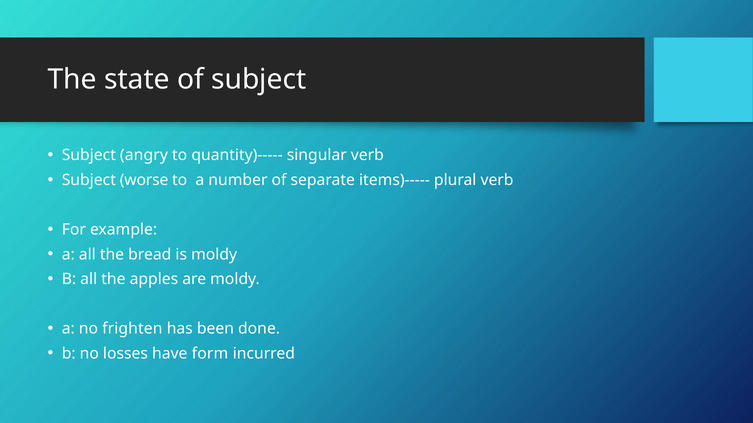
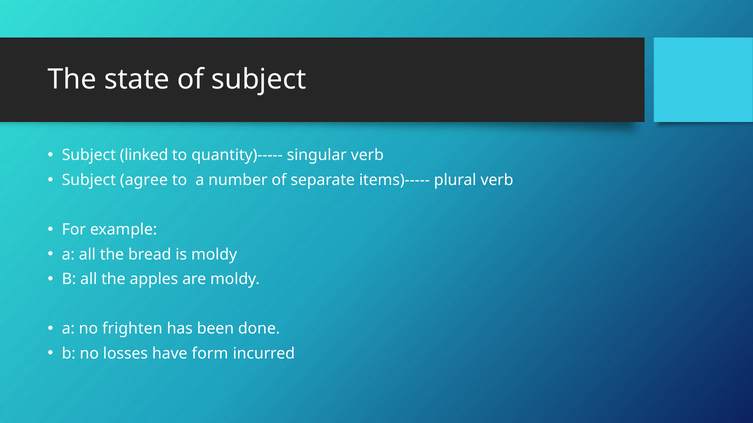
angry: angry -> linked
worse: worse -> agree
